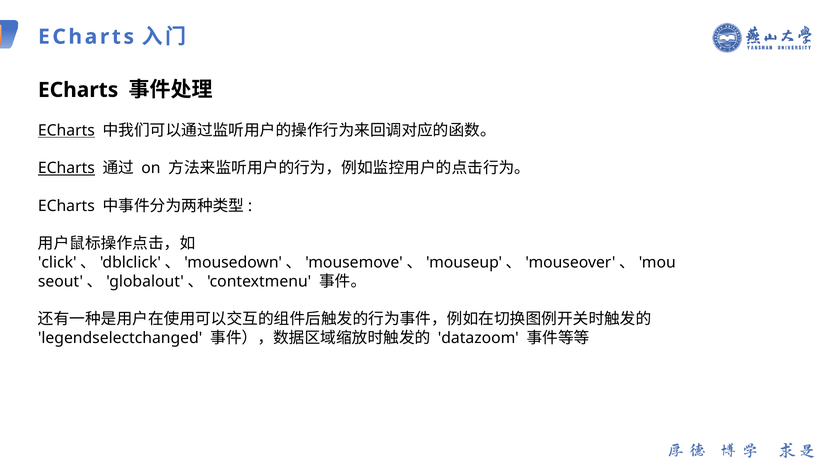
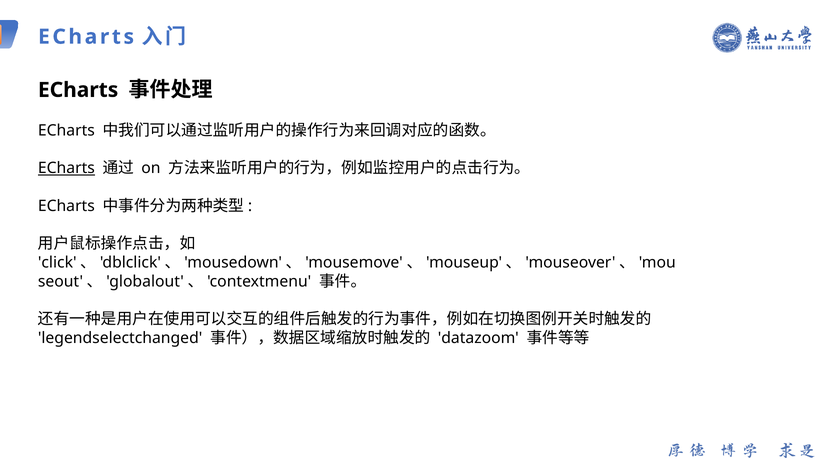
ECharts at (66, 130) underline: present -> none
